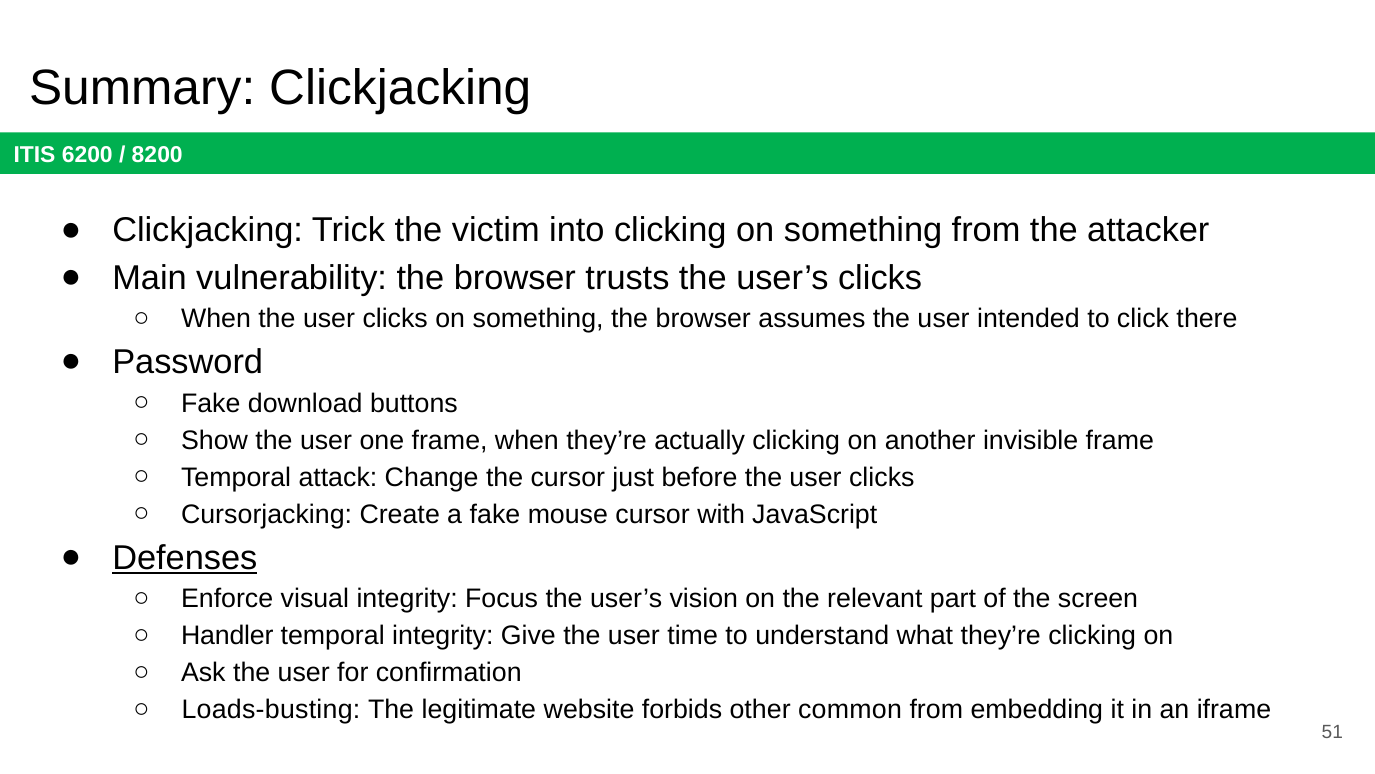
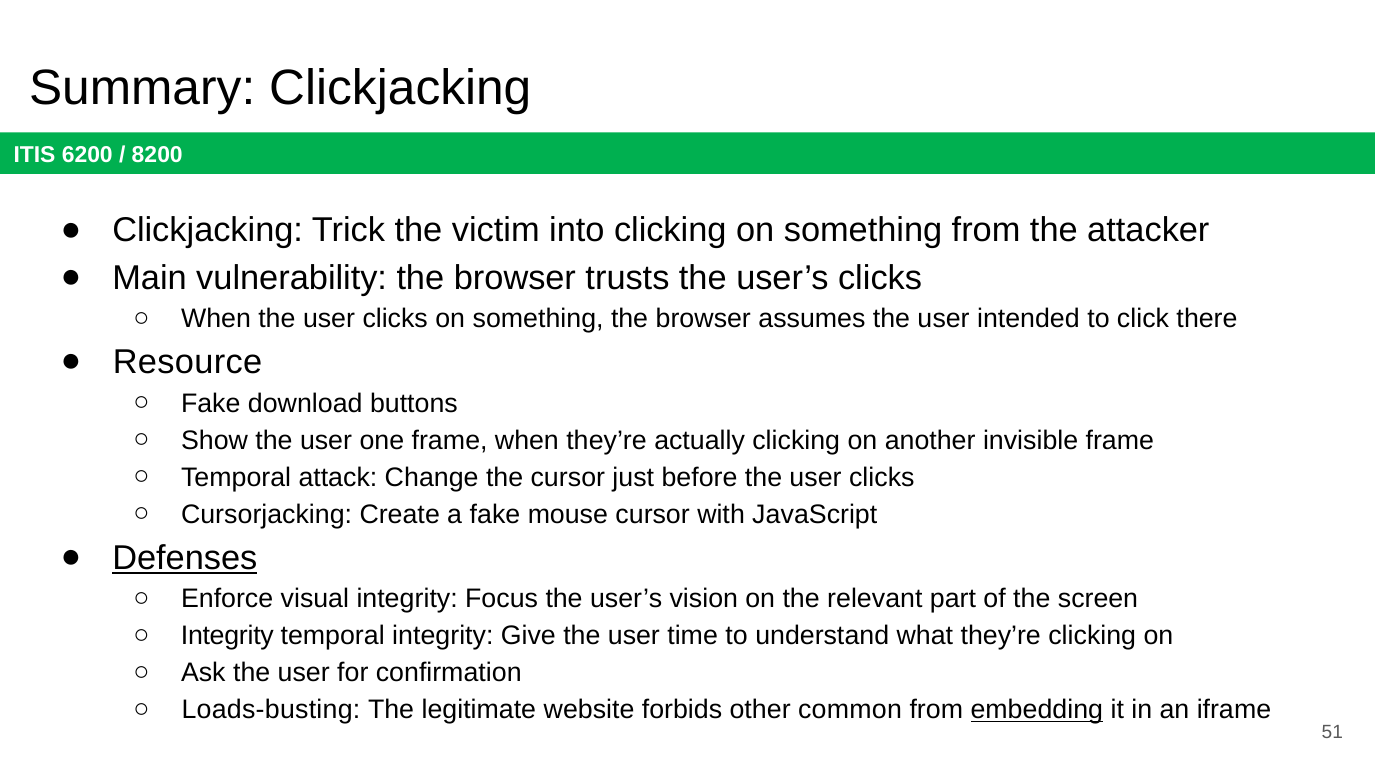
Password: Password -> Resource
Handler at (227, 636): Handler -> Integrity
embedding underline: none -> present
